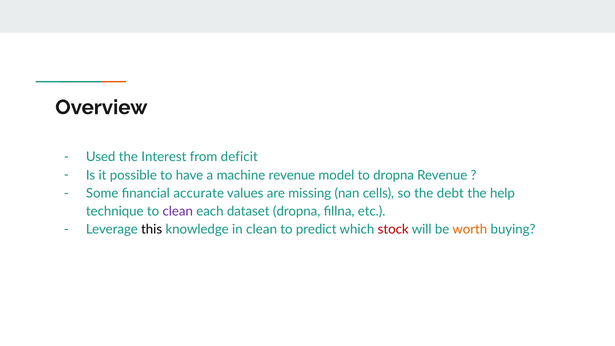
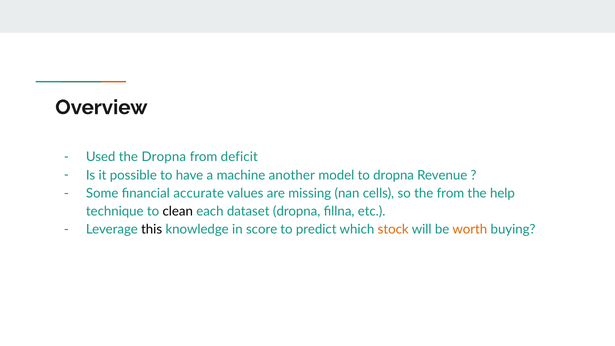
the Interest: Interest -> Dropna
machine revenue: revenue -> another
the debt: debt -> from
clean at (178, 211) colour: purple -> black
in clean: clean -> score
stock colour: red -> orange
